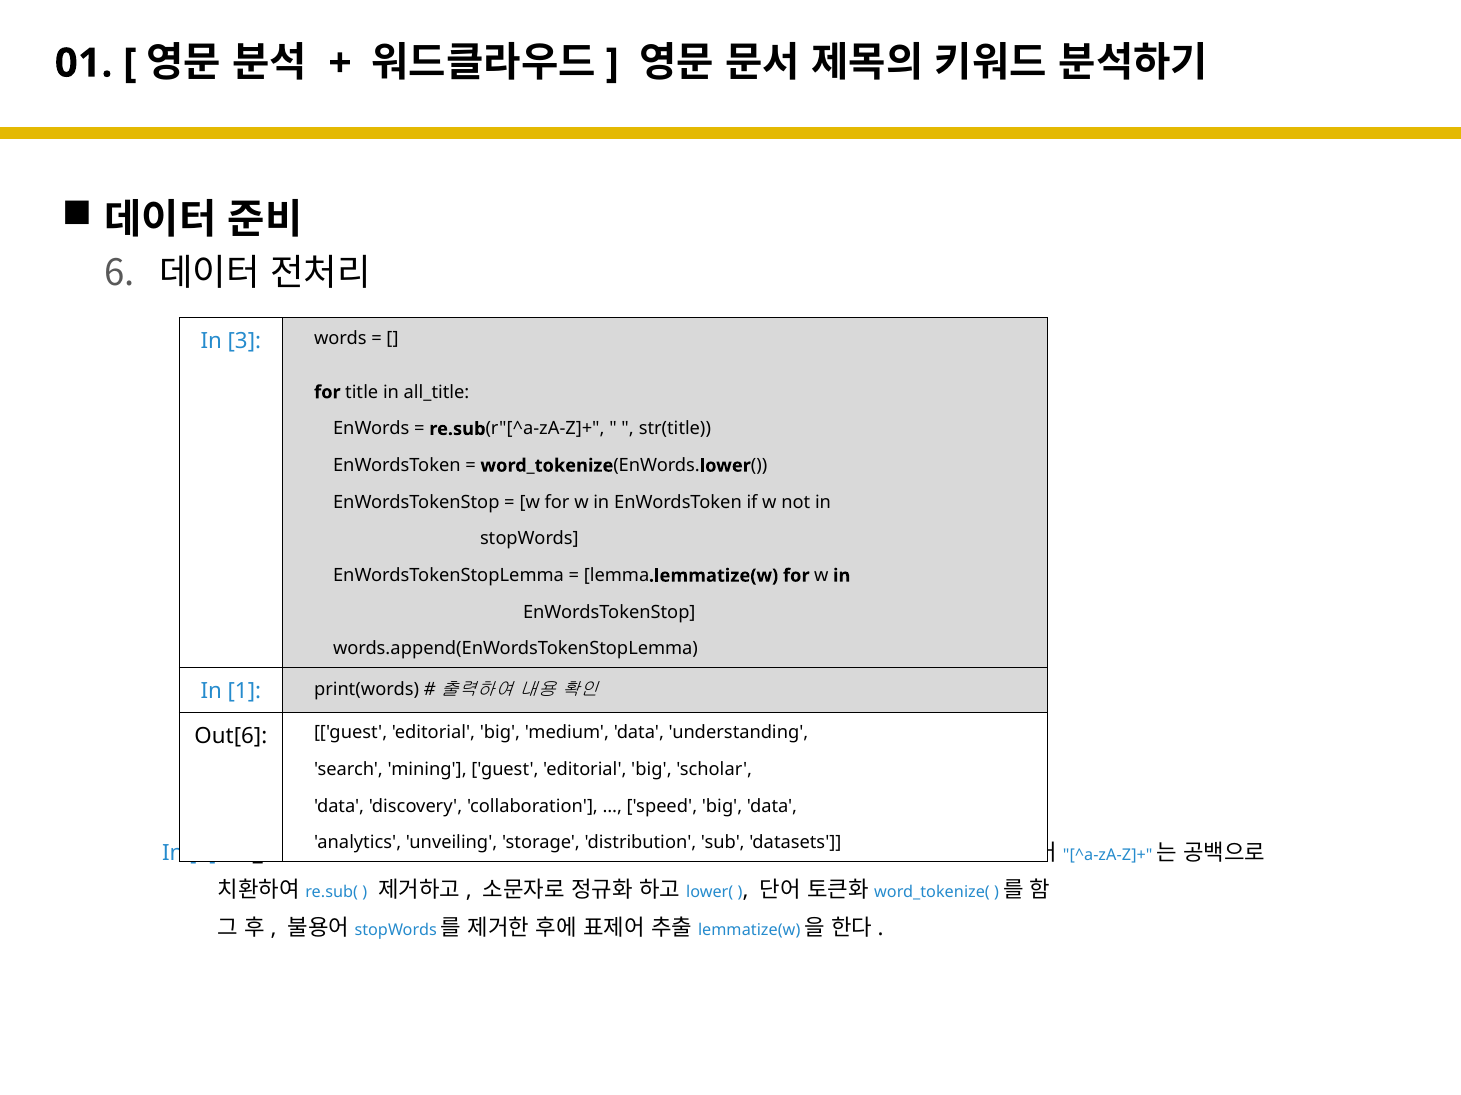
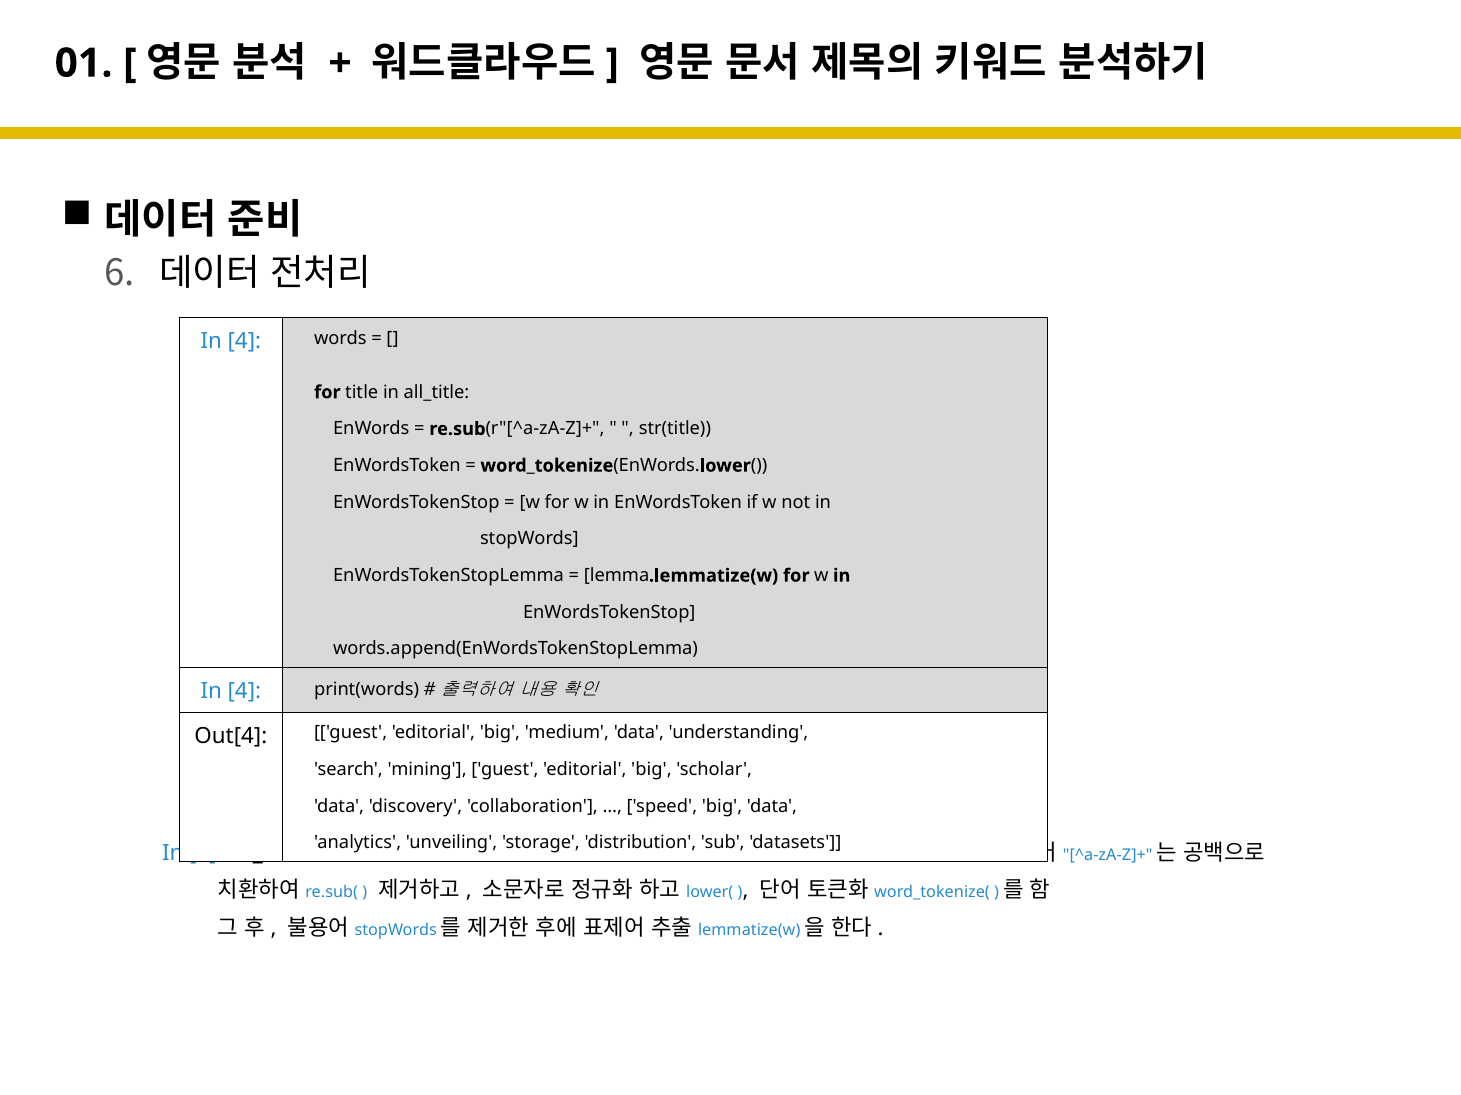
3 at (244, 341): 3 -> 4
1 at (244, 692): 1 -> 4
Out[6: Out[6 -> Out[4
